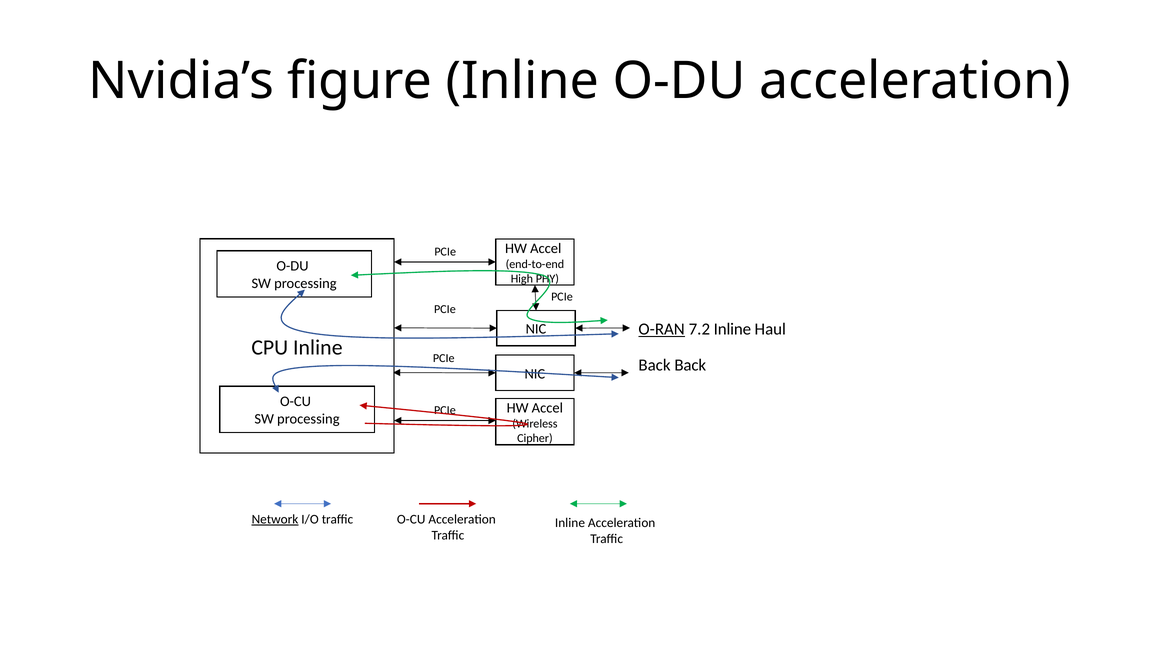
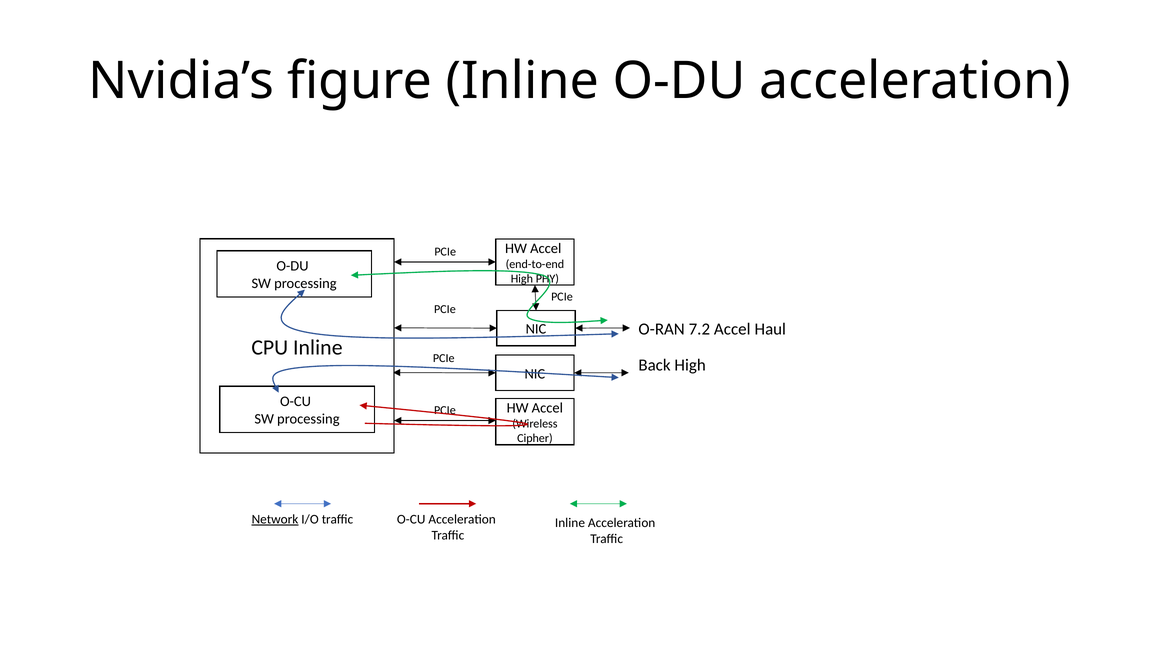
O-RAN underline: present -> none
7.2 Inline: Inline -> Accel
Back Back: Back -> High
